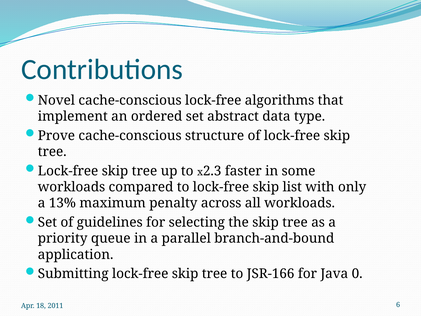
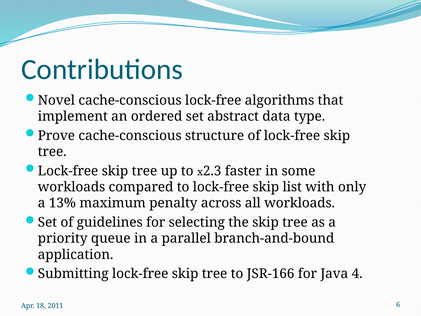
0: 0 -> 4
